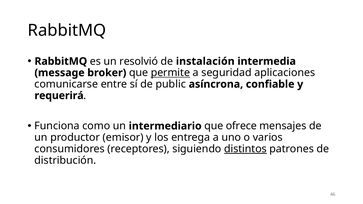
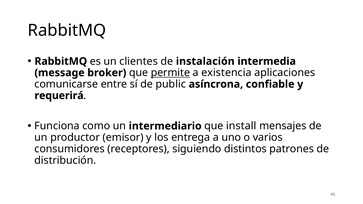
resolvió: resolvió -> clientes
seguridad: seguridad -> existencia
ofrece: ofrece -> install
distintos underline: present -> none
